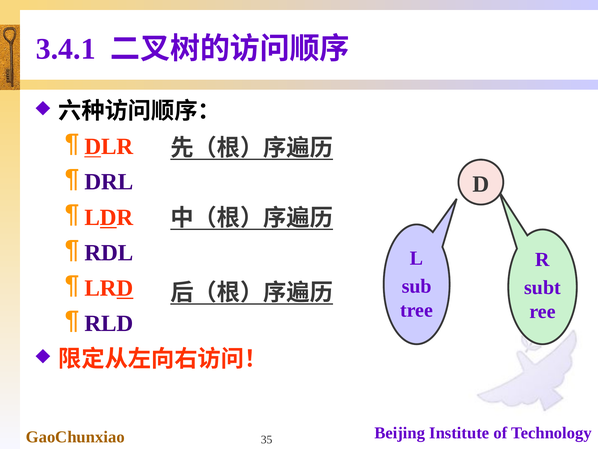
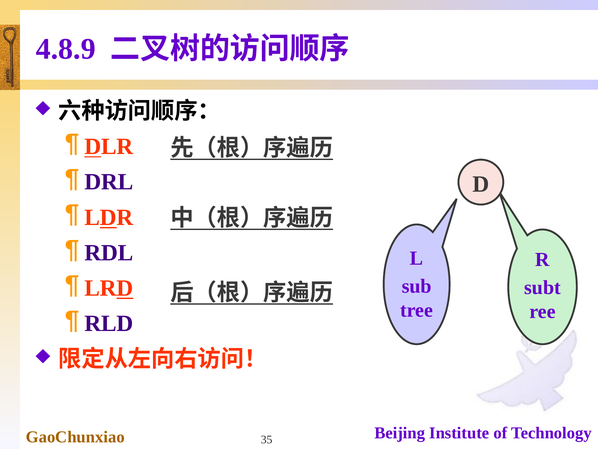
3.4.1: 3.4.1 -> 4.8.9
